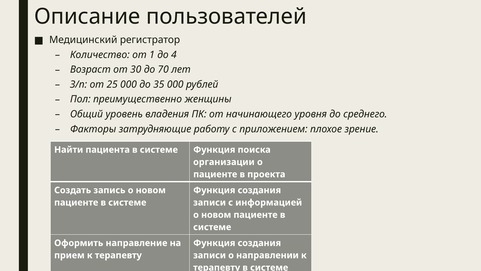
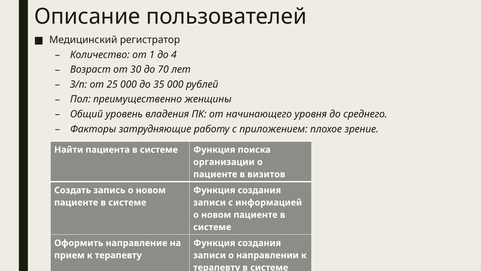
проекта: проекта -> визитов
